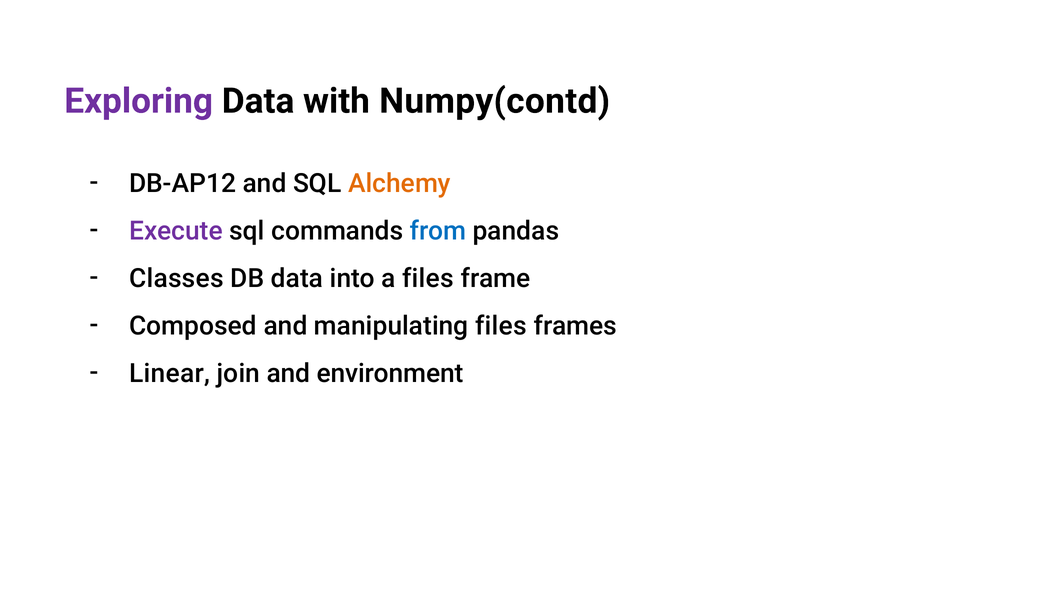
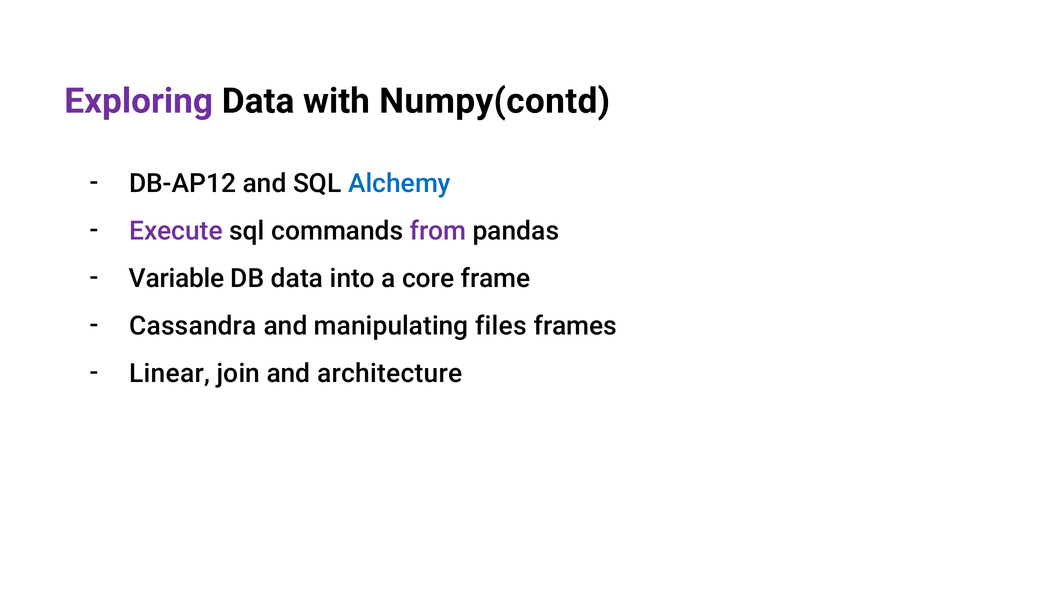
Alchemy colour: orange -> blue
from colour: blue -> purple
Classes: Classes -> Variable
a files: files -> core
Composed: Composed -> Cassandra
environment: environment -> architecture
